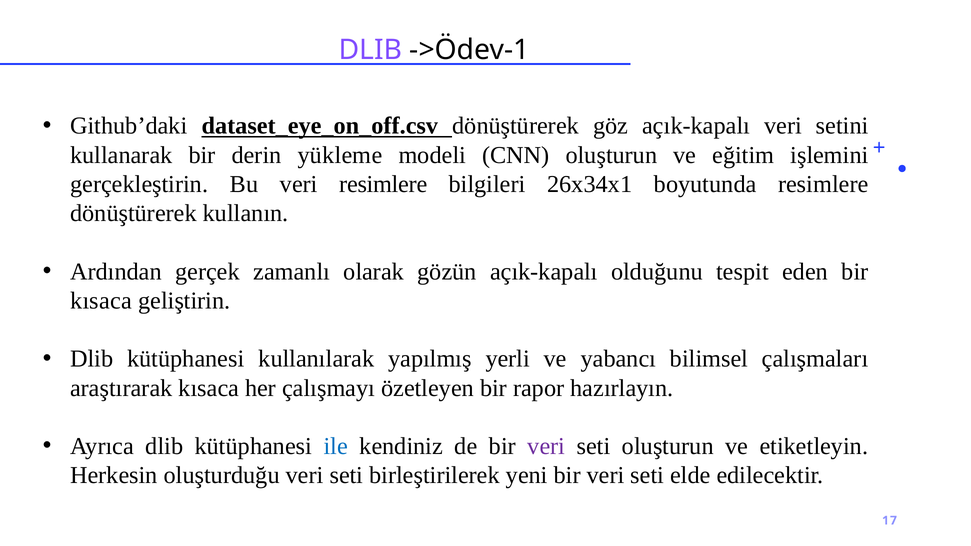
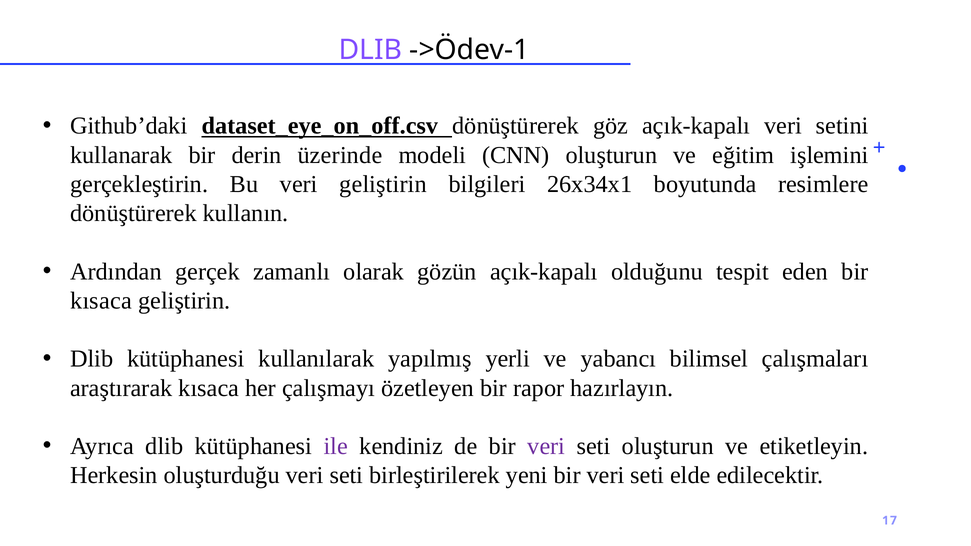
yükleme: yükleme -> üzerinde
veri resimlere: resimlere -> geliştirin
ile colour: blue -> purple
